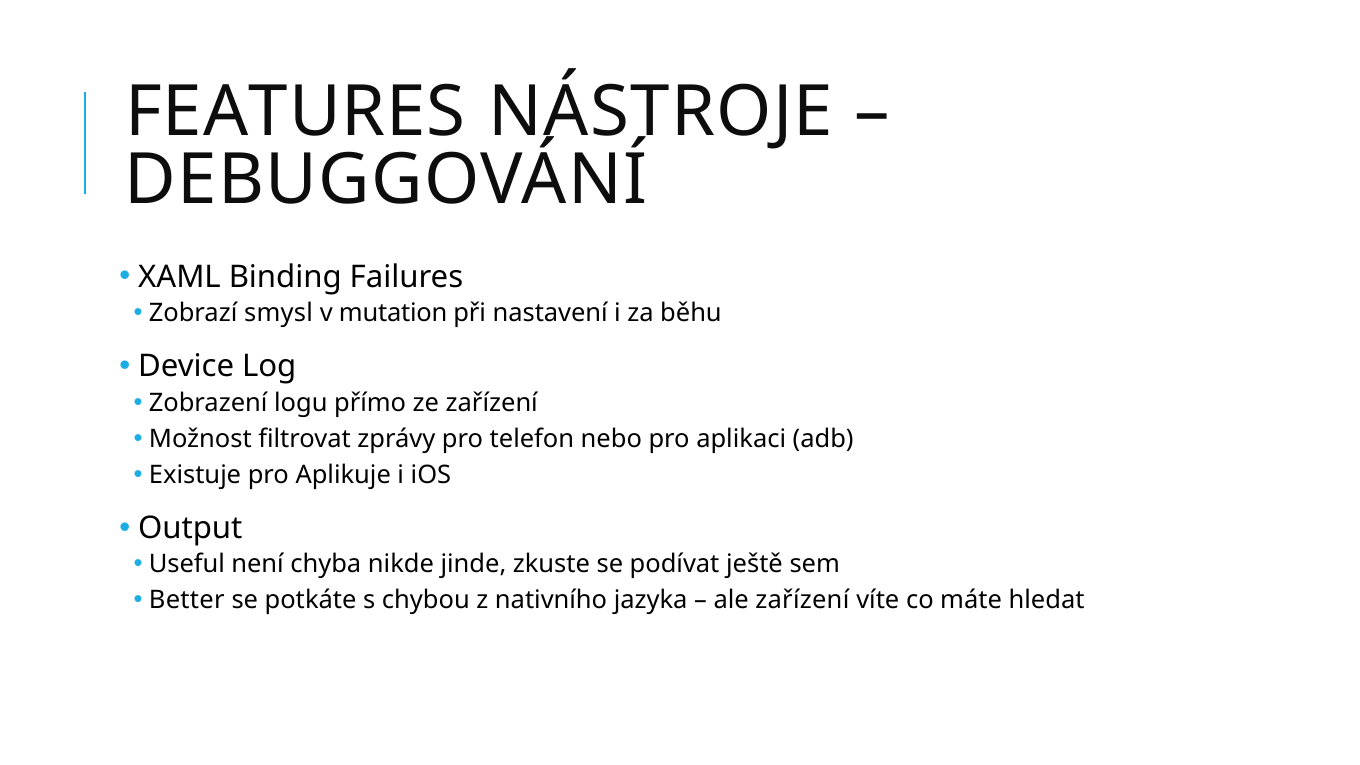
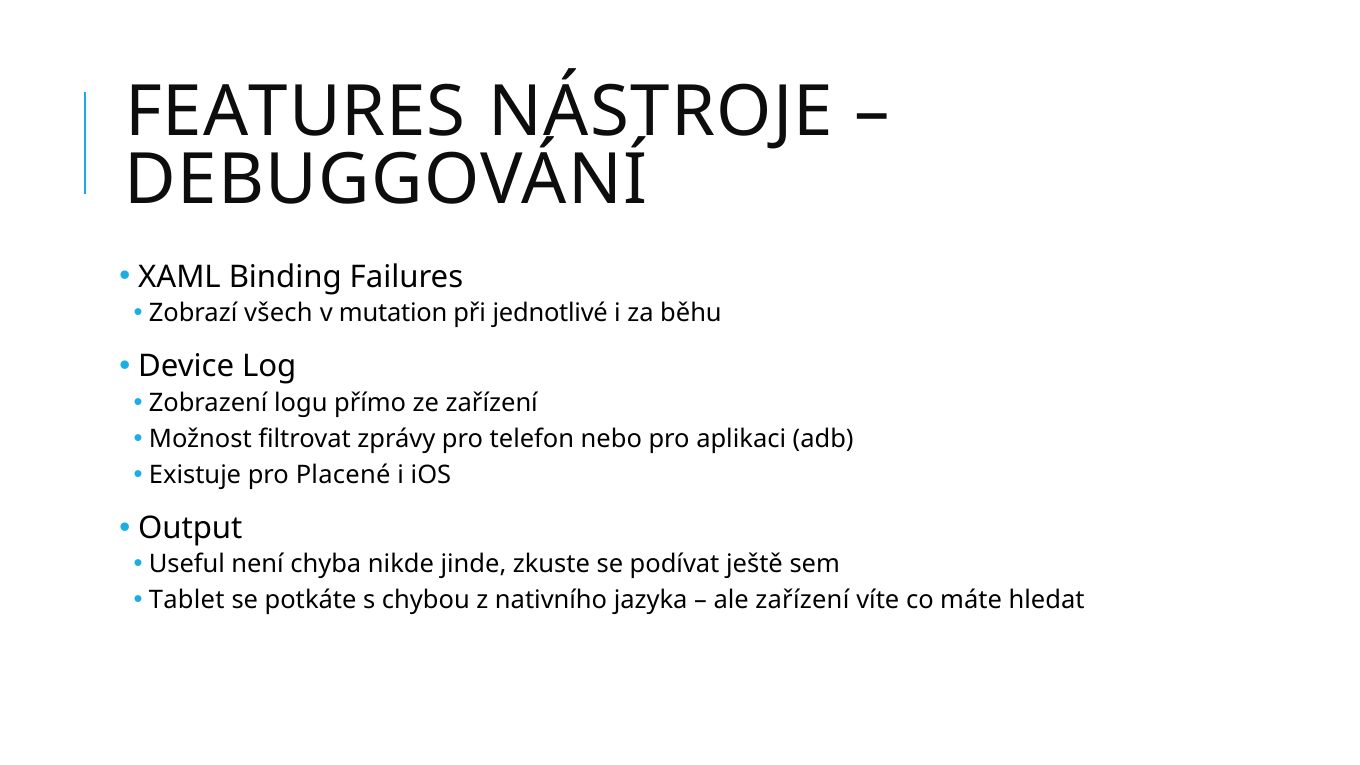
smysl: smysl -> všech
nastavení: nastavení -> jednotlivé
Aplikuje: Aplikuje -> Placené
Better: Better -> Tablet
